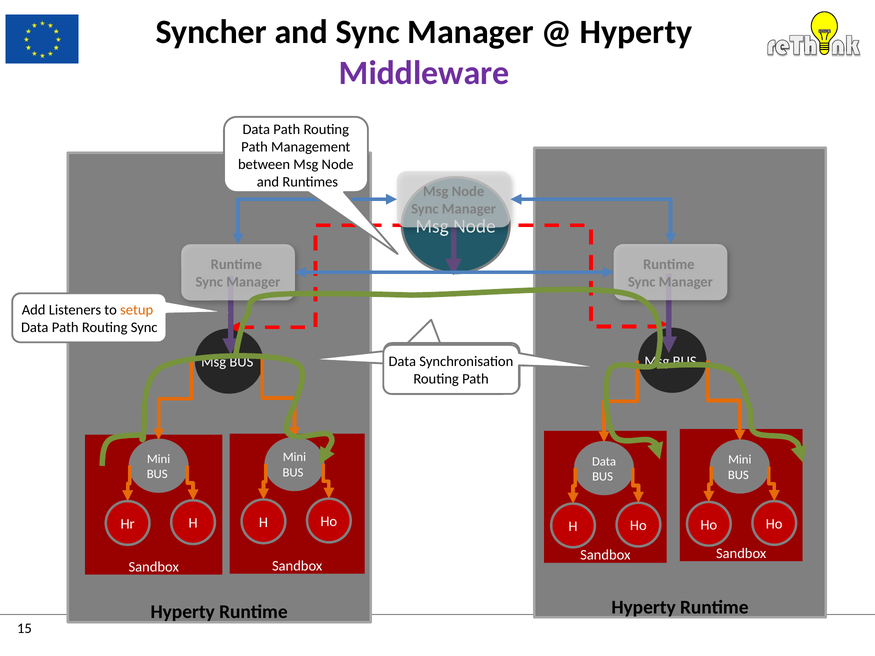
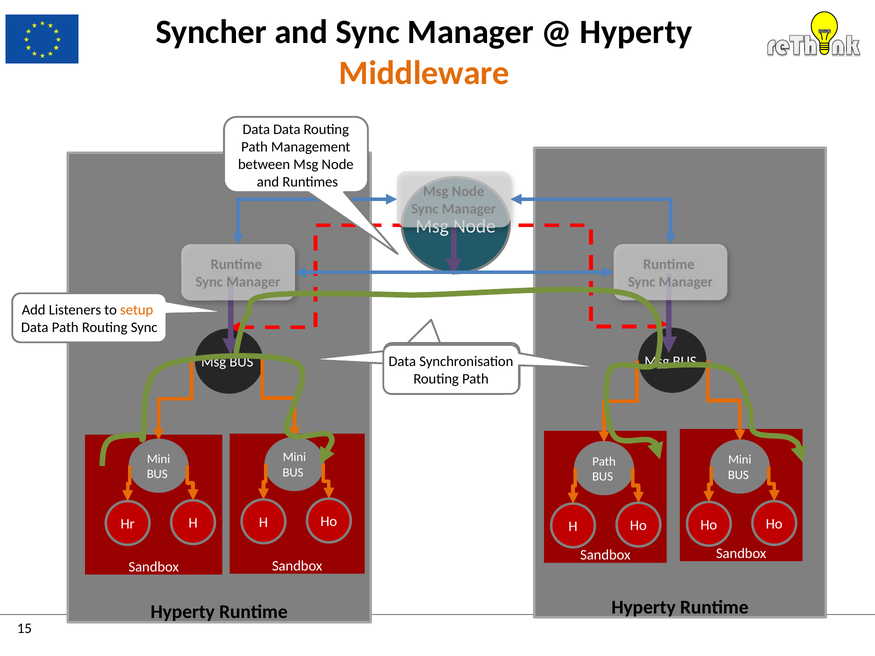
Middleware colour: purple -> orange
Path at (287, 129): Path -> Data
Data at (604, 462): Data -> Path
